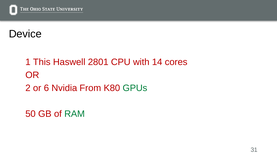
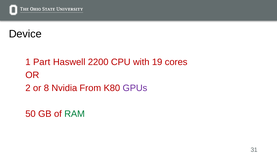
This: This -> Part
2801: 2801 -> 2200
14: 14 -> 19
6: 6 -> 8
GPUs colour: green -> purple
